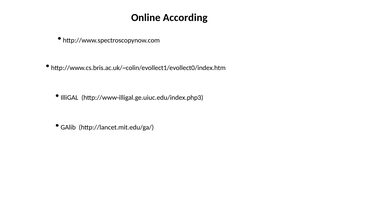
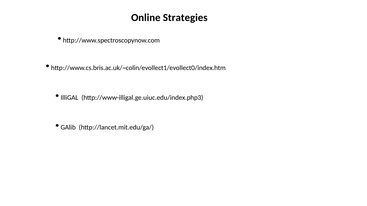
According: According -> Strategies
